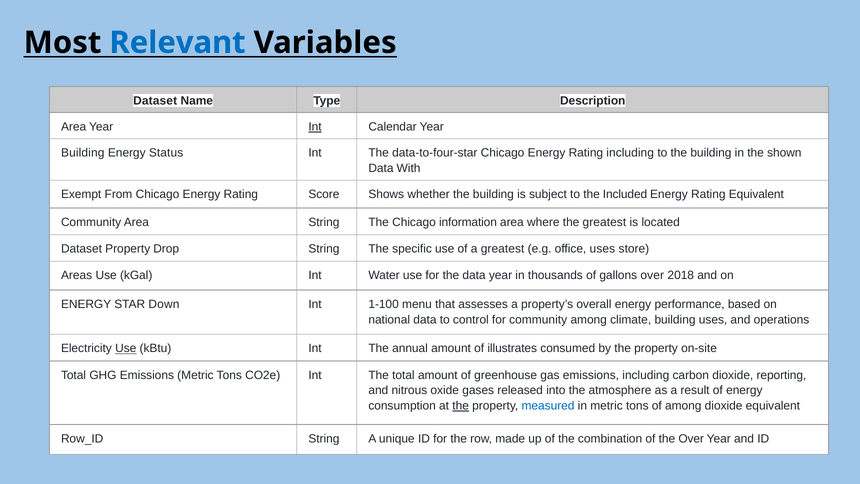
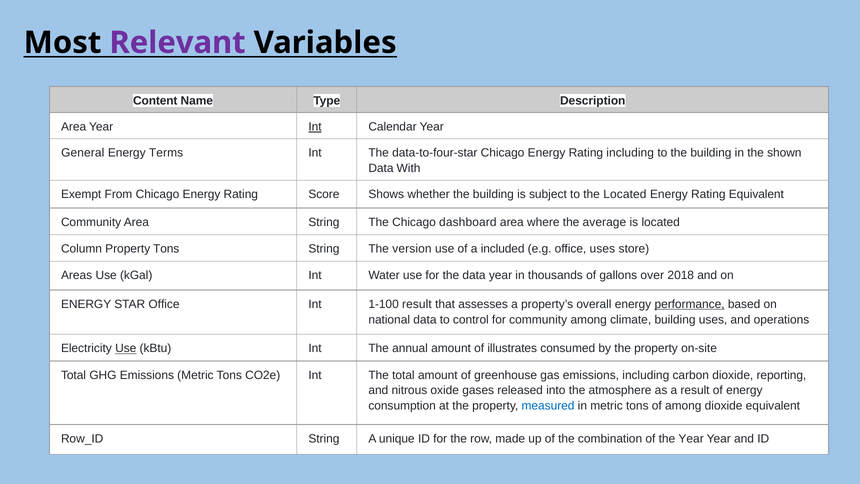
Relevant colour: blue -> purple
Dataset at (155, 101): Dataset -> Content
Building at (83, 153): Building -> General
Status: Status -> Terms
the Included: Included -> Located
information: information -> dashboard
the greatest: greatest -> average
Dataset at (81, 249): Dataset -> Column
Property Drop: Drop -> Tons
specific: specific -> version
a greatest: greatest -> included
STAR Down: Down -> Office
1-100 menu: menu -> result
performance underline: none -> present
the at (461, 406) underline: present -> none
the Over: Over -> Year
